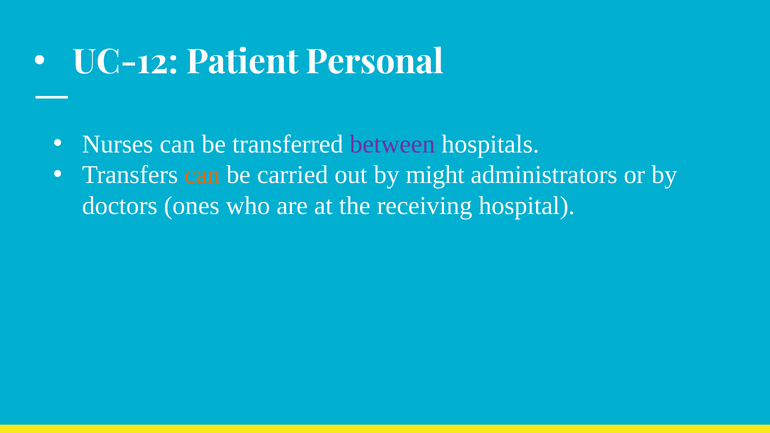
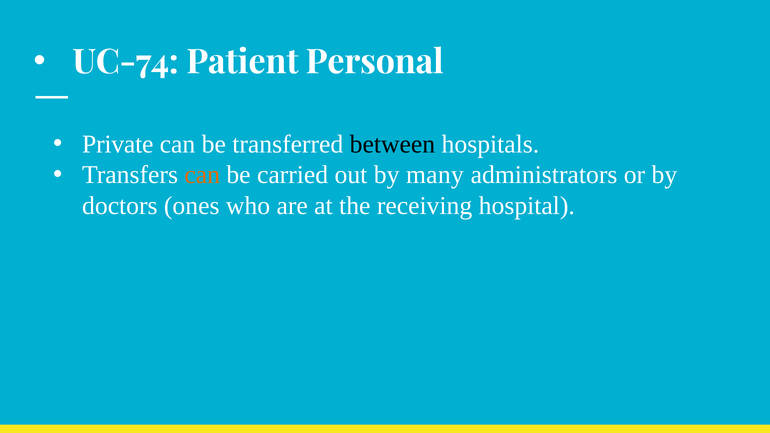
UC-12: UC-12 -> UC-74
Nurses: Nurses -> Private
between colour: purple -> black
might: might -> many
